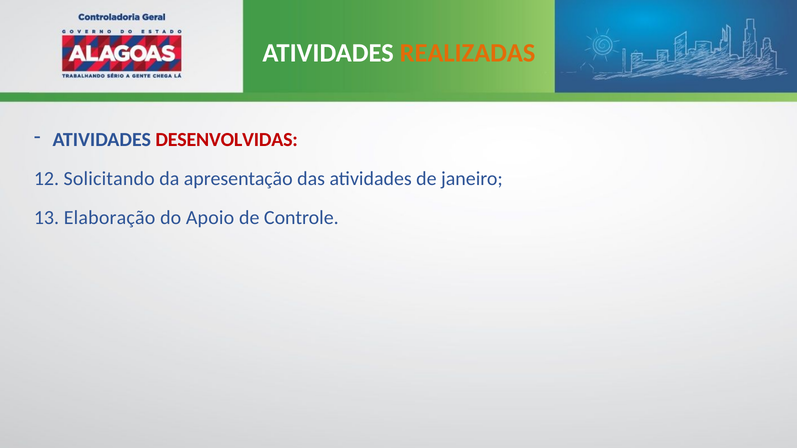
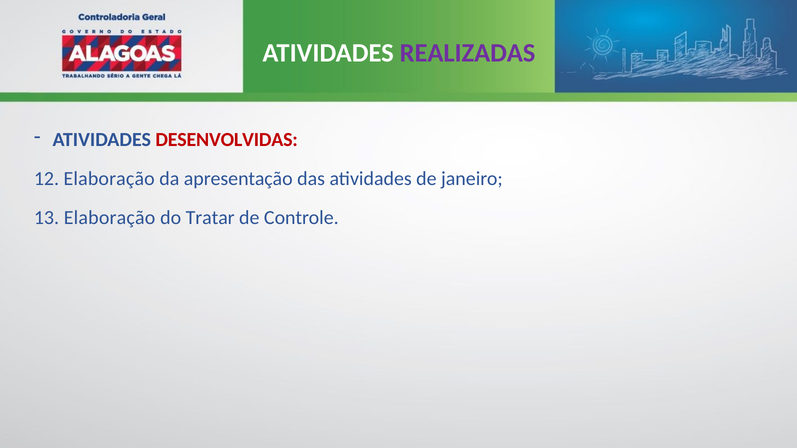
REALIZADAS colour: orange -> purple
12 Solicitando: Solicitando -> Elaboração
Apoio: Apoio -> Tratar
